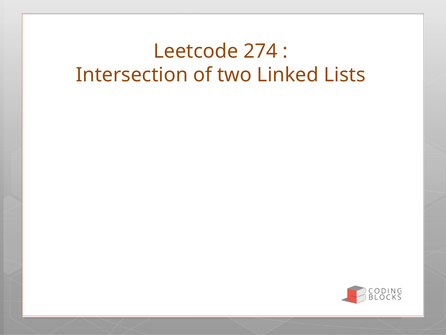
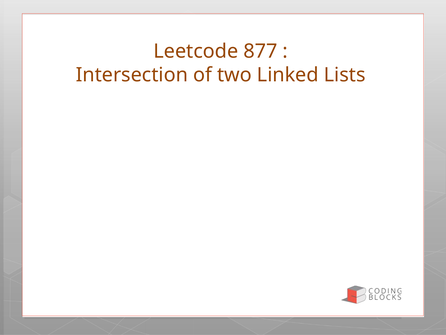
274: 274 -> 877
